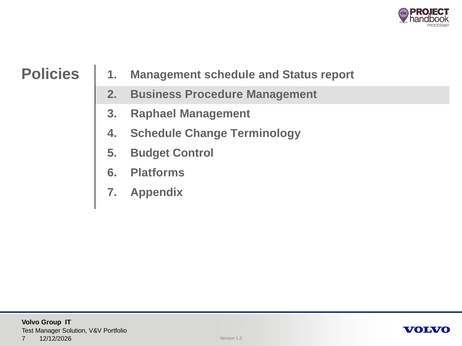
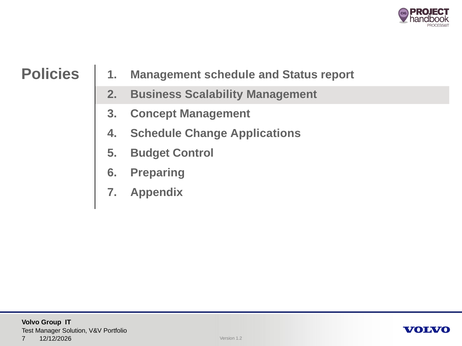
Procedure: Procedure -> Scalability
Raphael: Raphael -> Concept
Terminology: Terminology -> Applications
Platforms: Platforms -> Preparing
